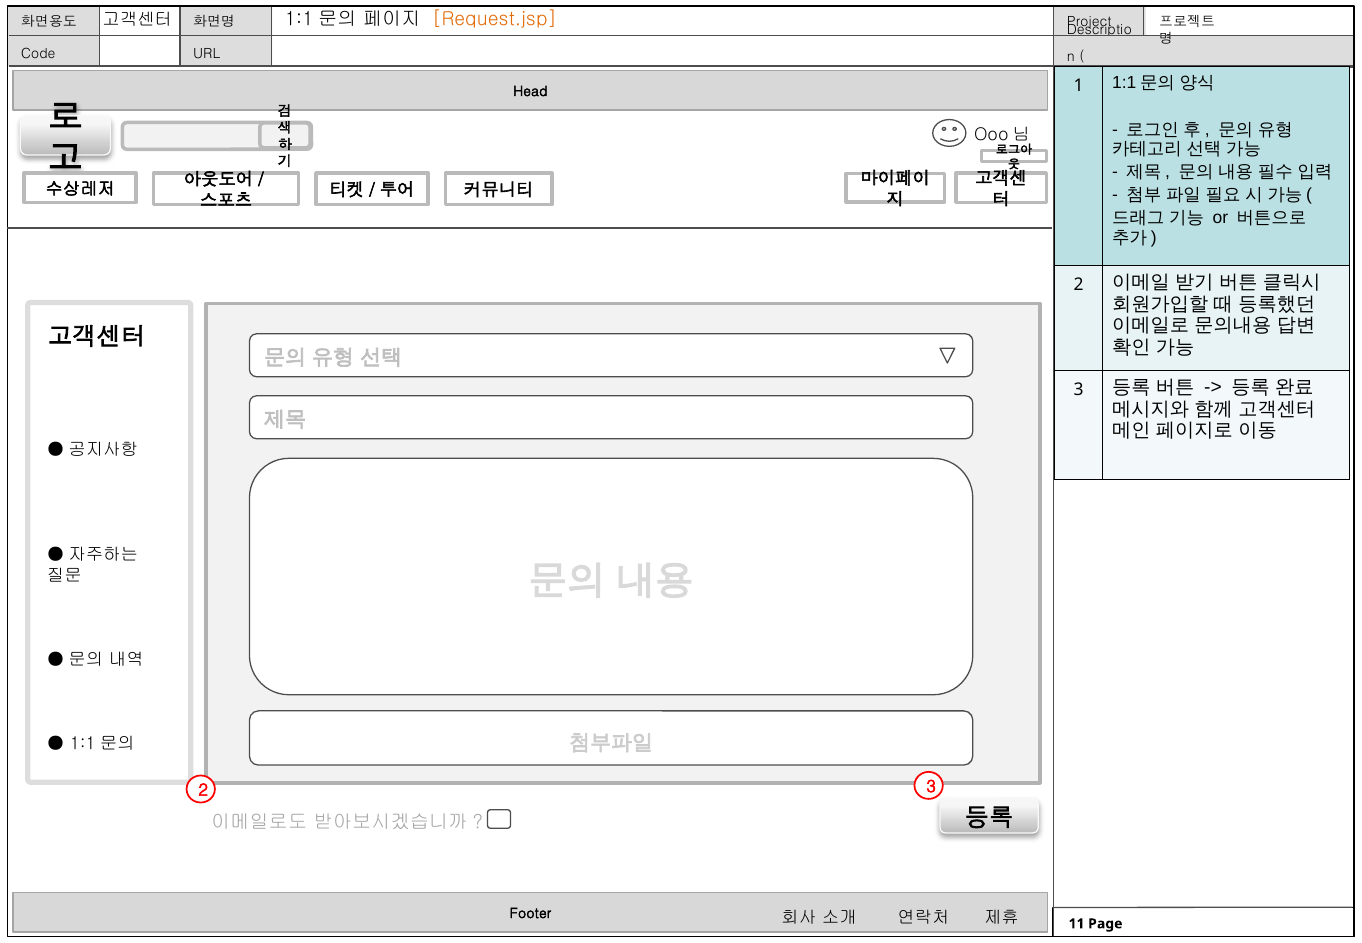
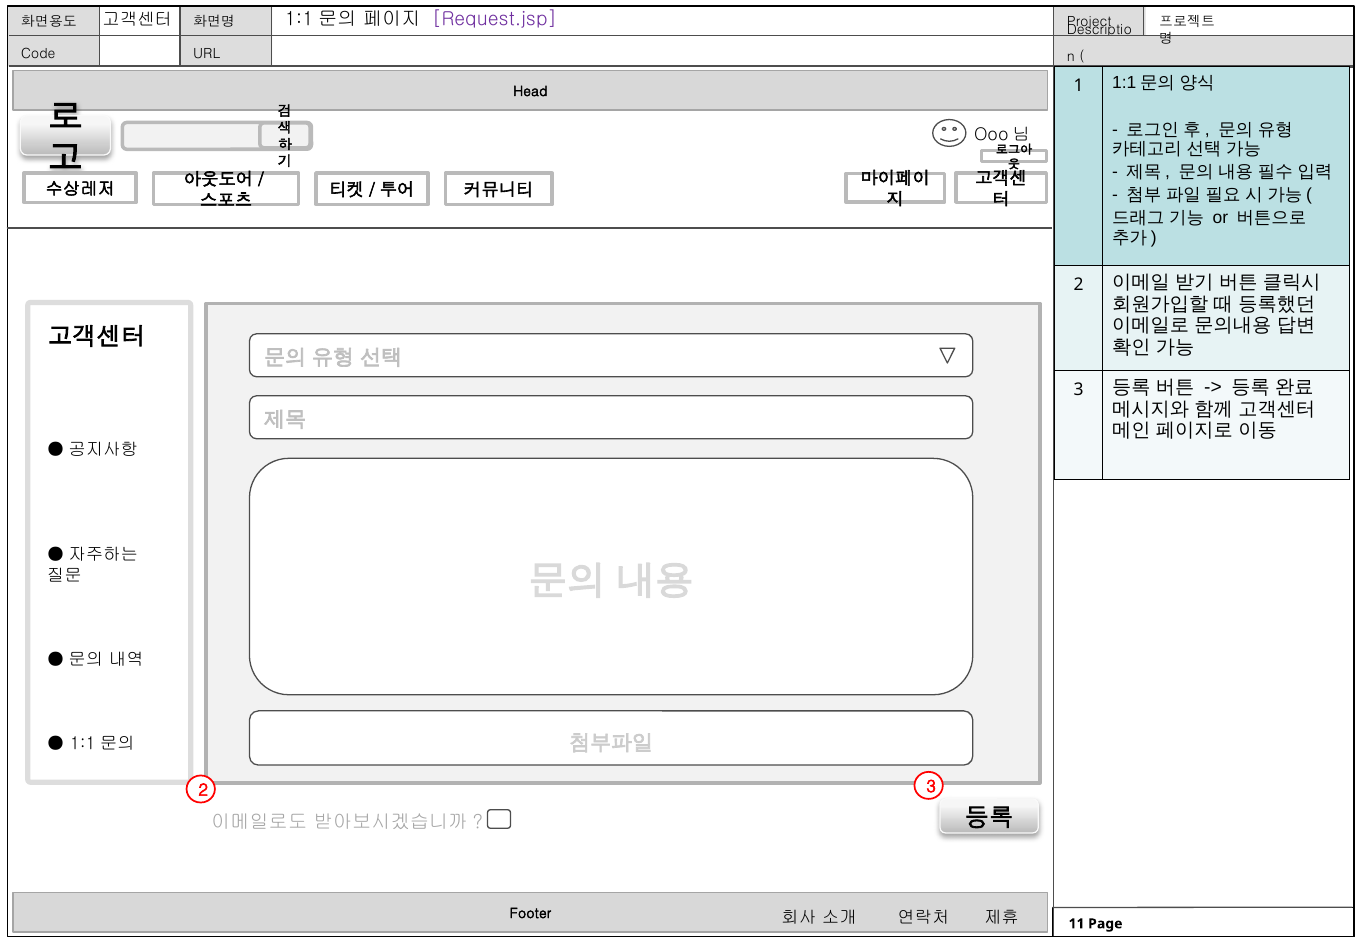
Request.jsp colour: orange -> purple
